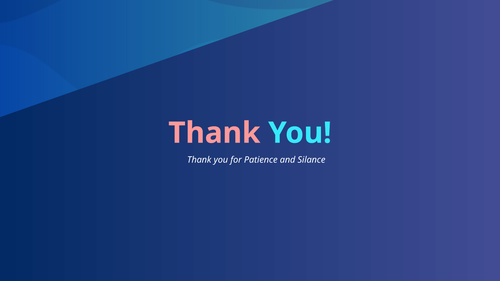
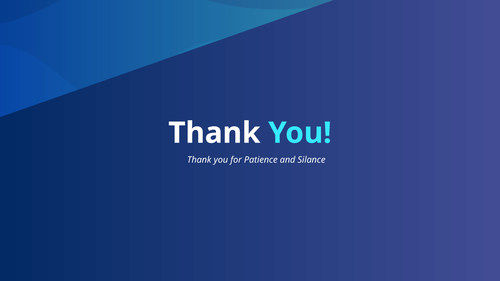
Thank at (214, 133) colour: pink -> white
